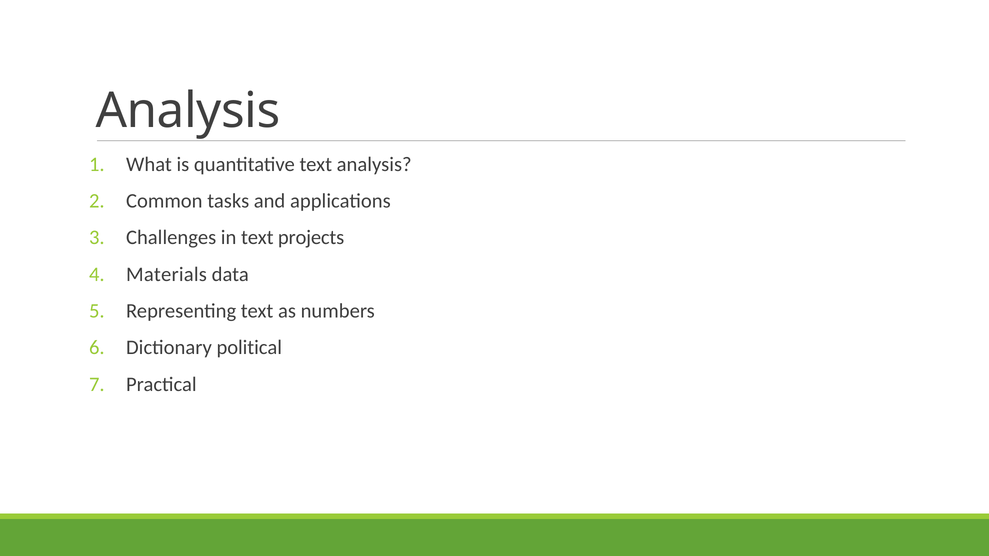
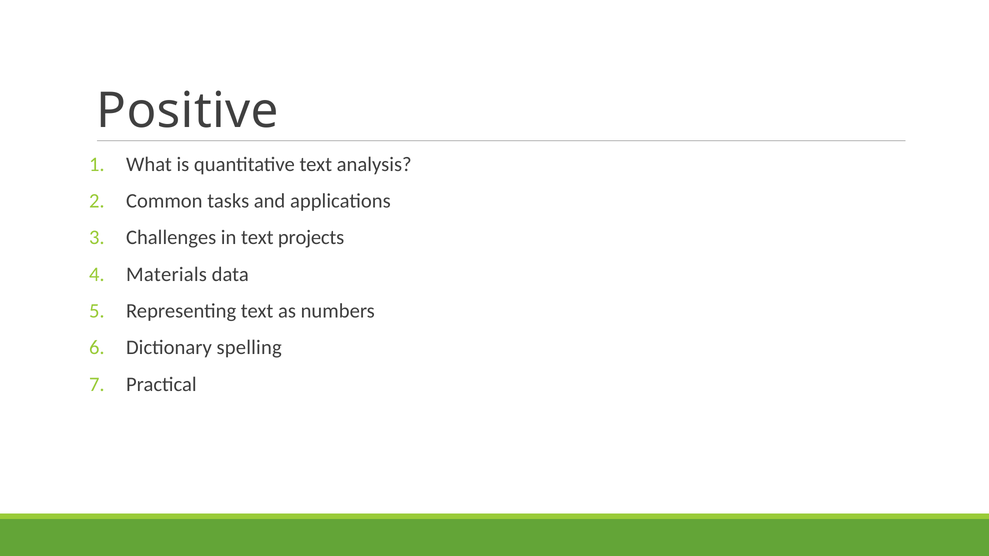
Analysis at (188, 111): Analysis -> Positive
political: political -> spelling
